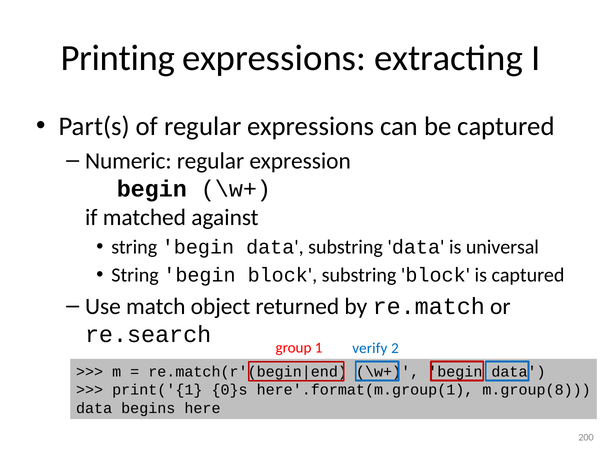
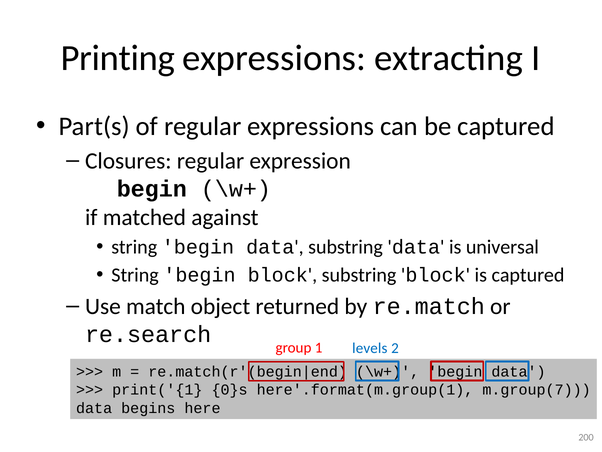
Numeric: Numeric -> Closures
verify: verify -> levels
m.group(8: m.group(8 -> m.group(7
